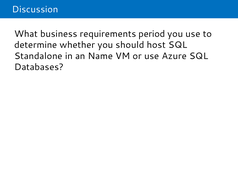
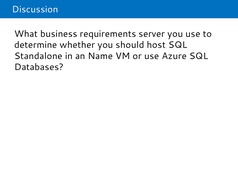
period: period -> server
